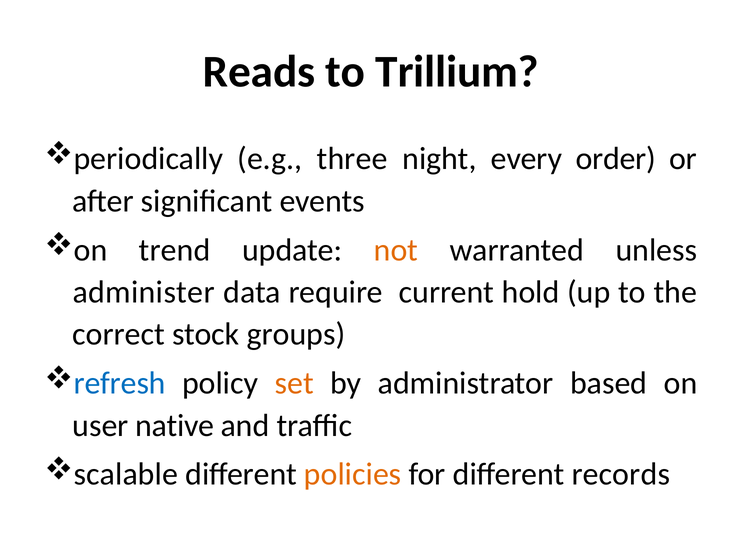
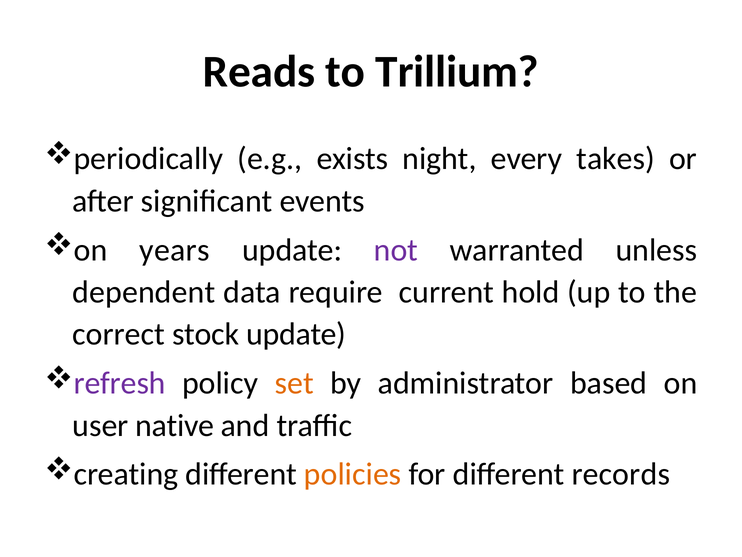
three: three -> exists
order: order -> takes
trend: trend -> years
not colour: orange -> purple
administer: administer -> dependent
stock groups: groups -> update
refresh colour: blue -> purple
scalable: scalable -> creating
